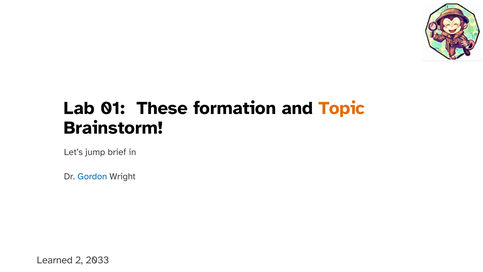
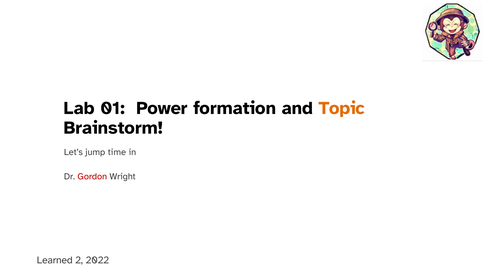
These: These -> Power
brief: brief -> time
Gordon colour: blue -> red
2033: 2033 -> 2022
